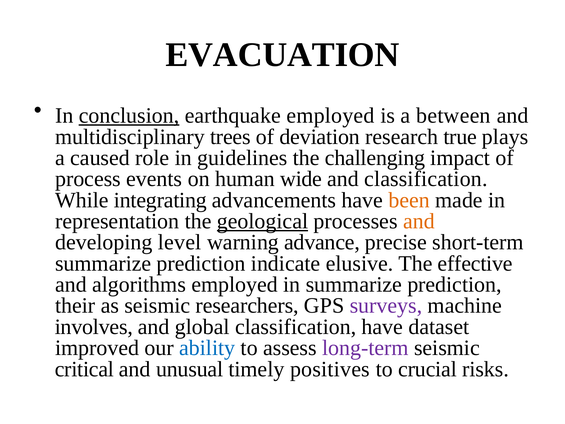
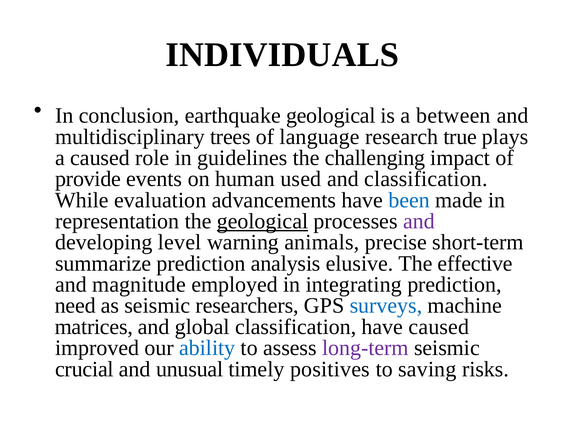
EVACUATION: EVACUATION -> INDIVIDUALS
conclusion underline: present -> none
earthquake employed: employed -> geological
deviation: deviation -> language
process: process -> provide
wide: wide -> used
integrating: integrating -> evaluation
been colour: orange -> blue
and at (419, 221) colour: orange -> purple
advance: advance -> animals
indicate: indicate -> analysis
algorithms: algorithms -> magnitude
in summarize: summarize -> integrating
their: their -> need
surveys colour: purple -> blue
involves: involves -> matrices
have dataset: dataset -> caused
critical: critical -> crucial
crucial: crucial -> saving
